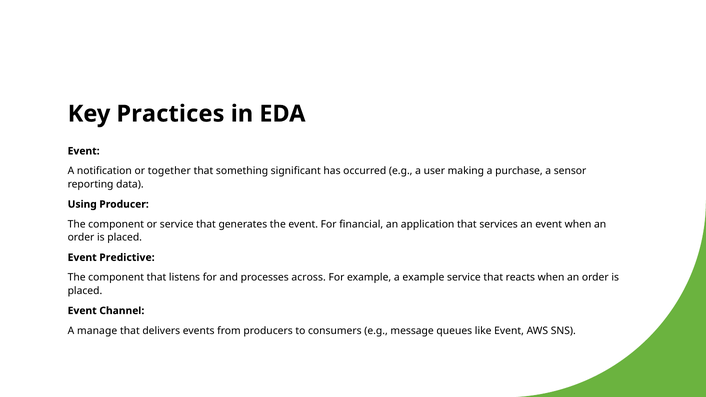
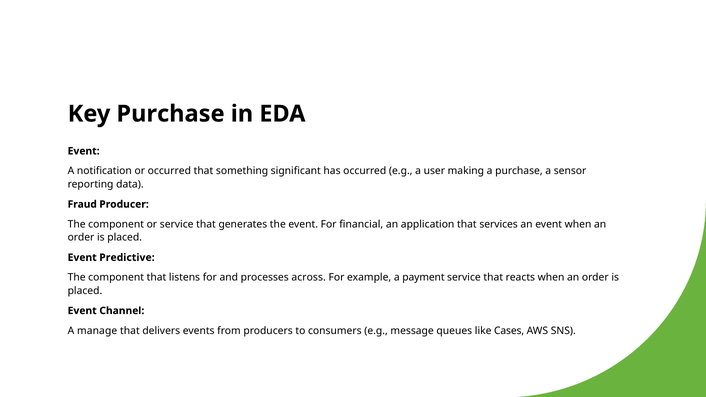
Key Practices: Practices -> Purchase
or together: together -> occurred
Using: Using -> Fraud
a example: example -> payment
like Event: Event -> Cases
